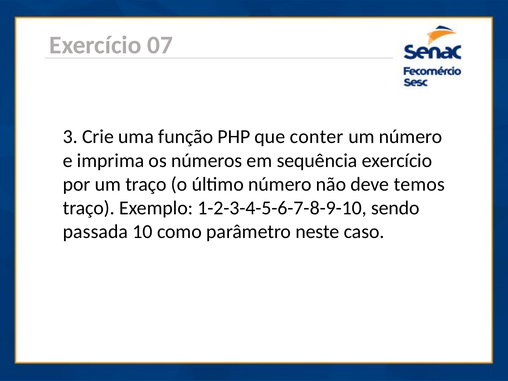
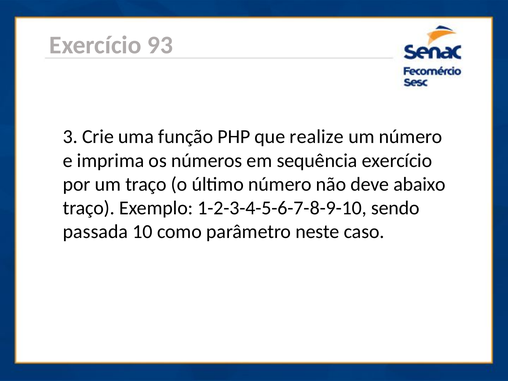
07: 07 -> 93
conter: conter -> realize
temos: temos -> abaixo
